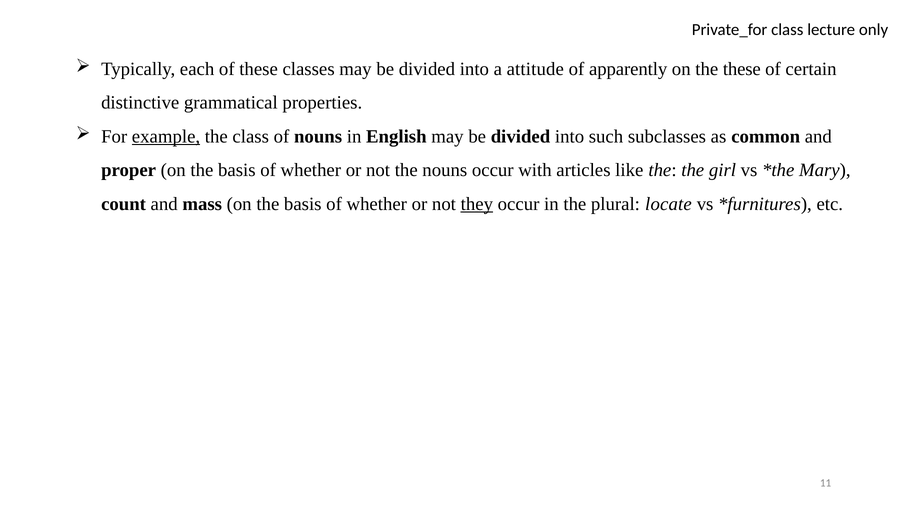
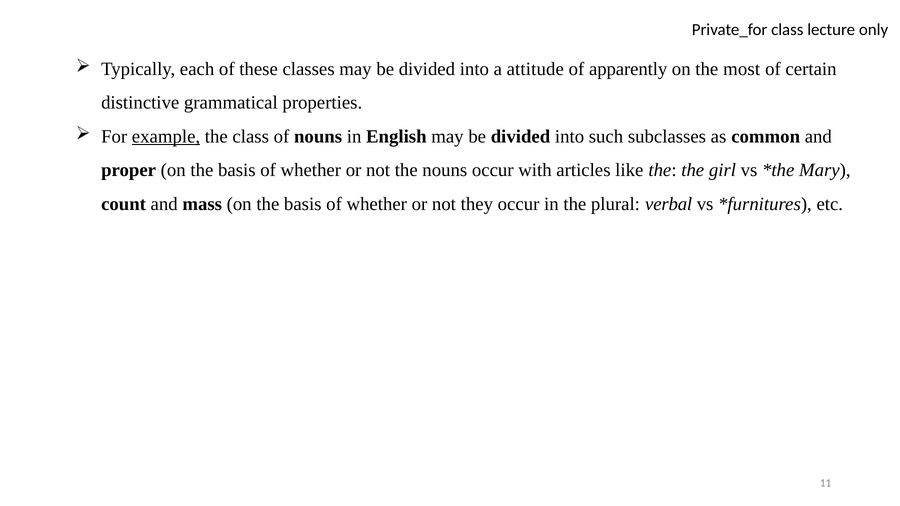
the these: these -> most
they underline: present -> none
locate: locate -> verbal
